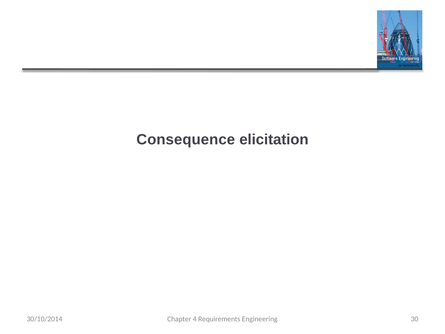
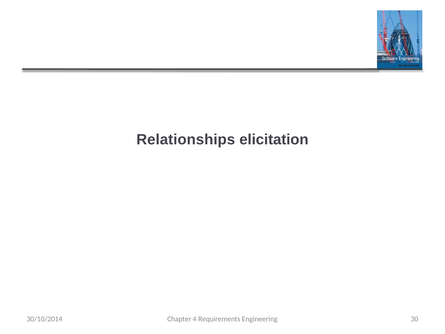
Consequence: Consequence -> Relationships
